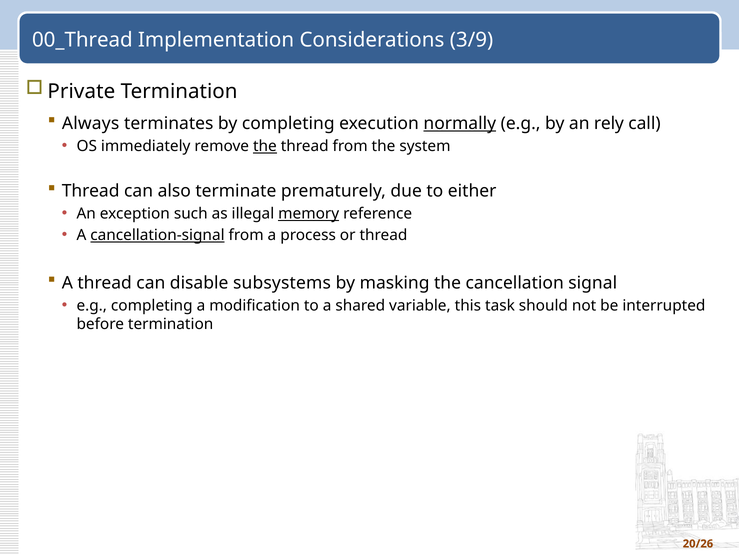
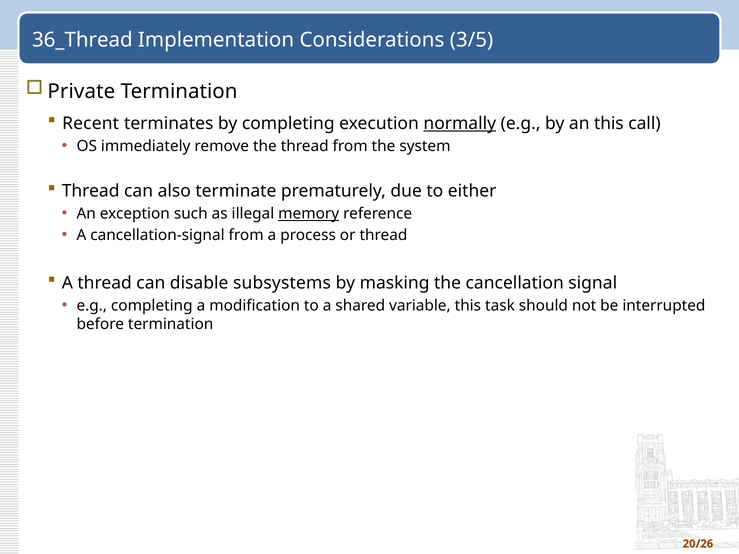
00_Thread: 00_Thread -> 36_Thread
3/9: 3/9 -> 3/5
Always: Always -> Recent
an rely: rely -> this
the at (265, 146) underline: present -> none
cancellation-signal underline: present -> none
